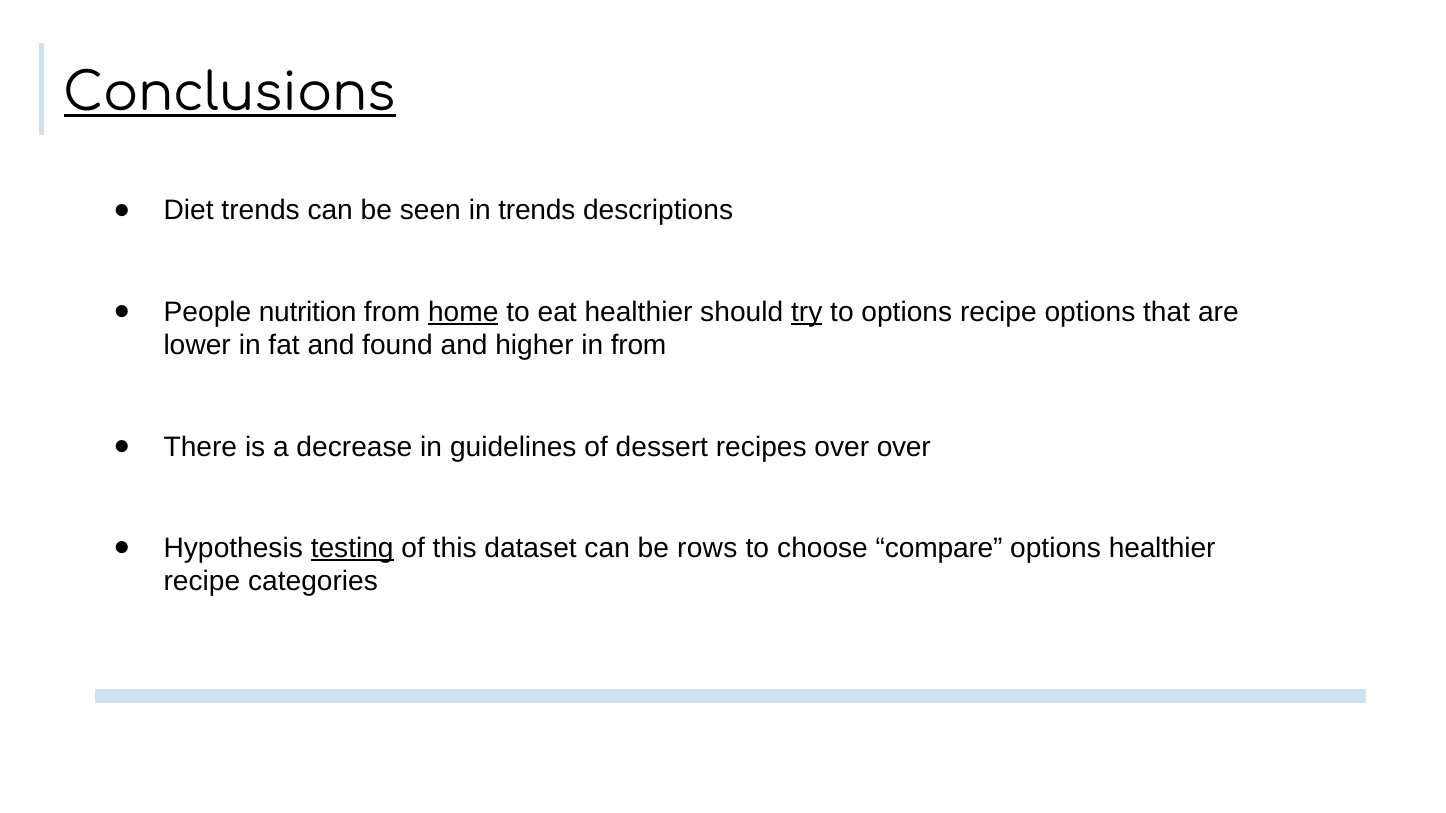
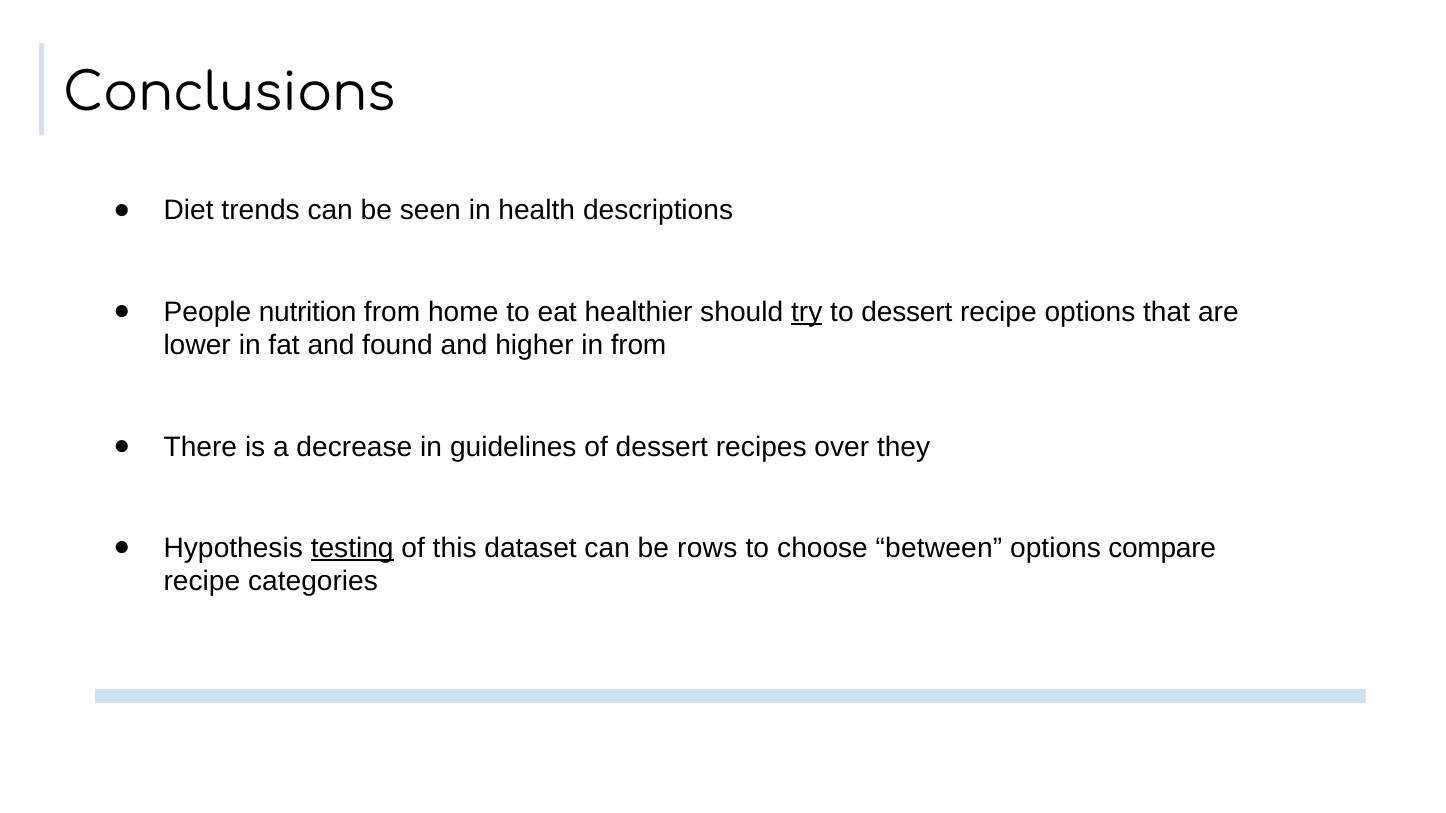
Conclusions underline: present -> none
in trends: trends -> health
home underline: present -> none
to options: options -> dessert
over over: over -> they
compare: compare -> between
options healthier: healthier -> compare
